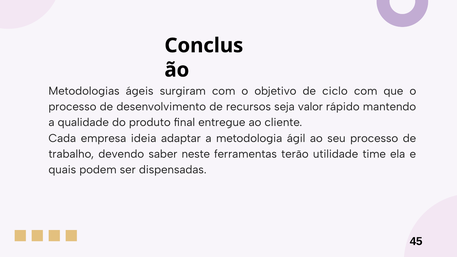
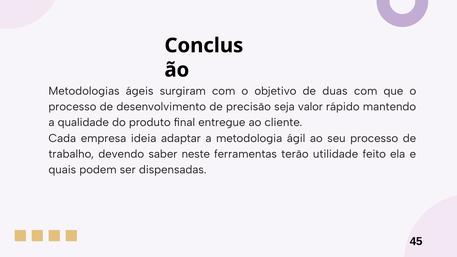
ciclo: ciclo -> duas
recursos: recursos -> precisão
time: time -> feito
